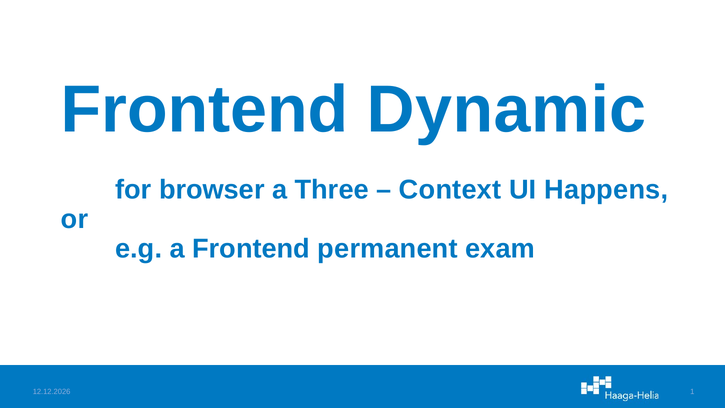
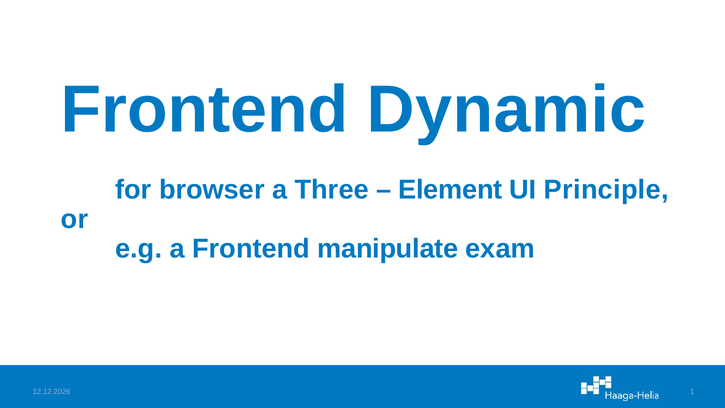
Context: Context -> Element
Happens: Happens -> Principle
permanent: permanent -> manipulate
